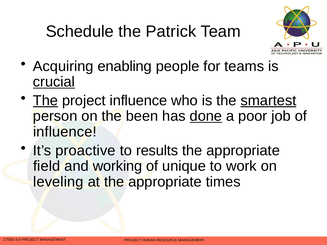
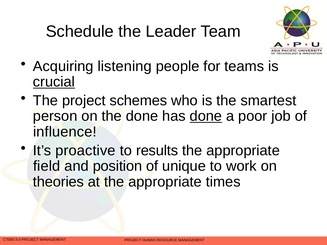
Patrick: Patrick -> Leader
enabling: enabling -> listening
The at (45, 101) underline: present -> none
project influence: influence -> schemes
smartest underline: present -> none
the been: been -> done
working: working -> position
leveling: leveling -> theories
